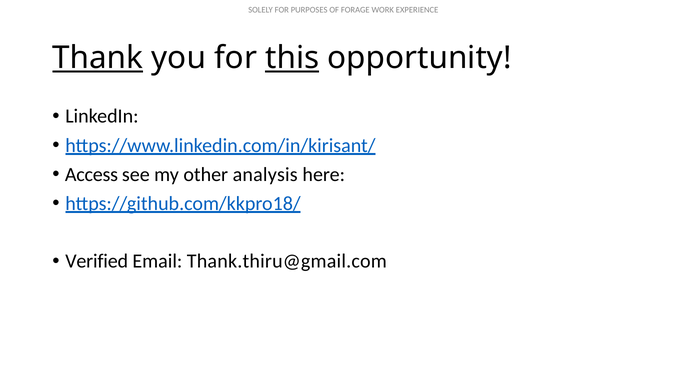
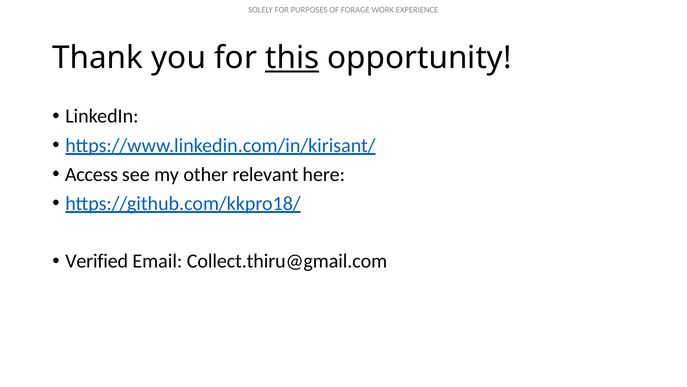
Thank underline: present -> none
analysis: analysis -> relevant
Thank.thiru@gmail.com: Thank.thiru@gmail.com -> Collect.thiru@gmail.com
